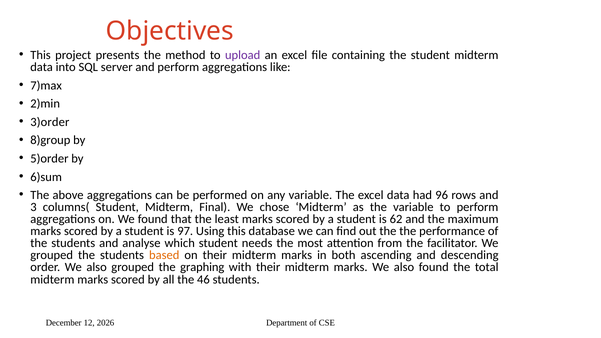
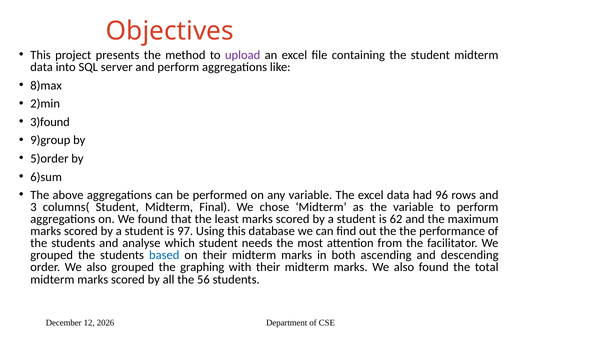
7)max: 7)max -> 8)max
3)order: 3)order -> 3)found
8)group: 8)group -> 9)group
based colour: orange -> blue
46: 46 -> 56
